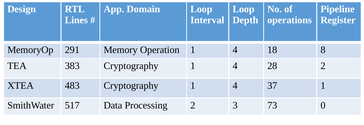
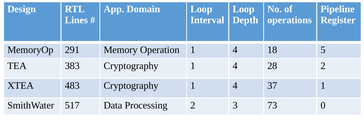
8: 8 -> 5
